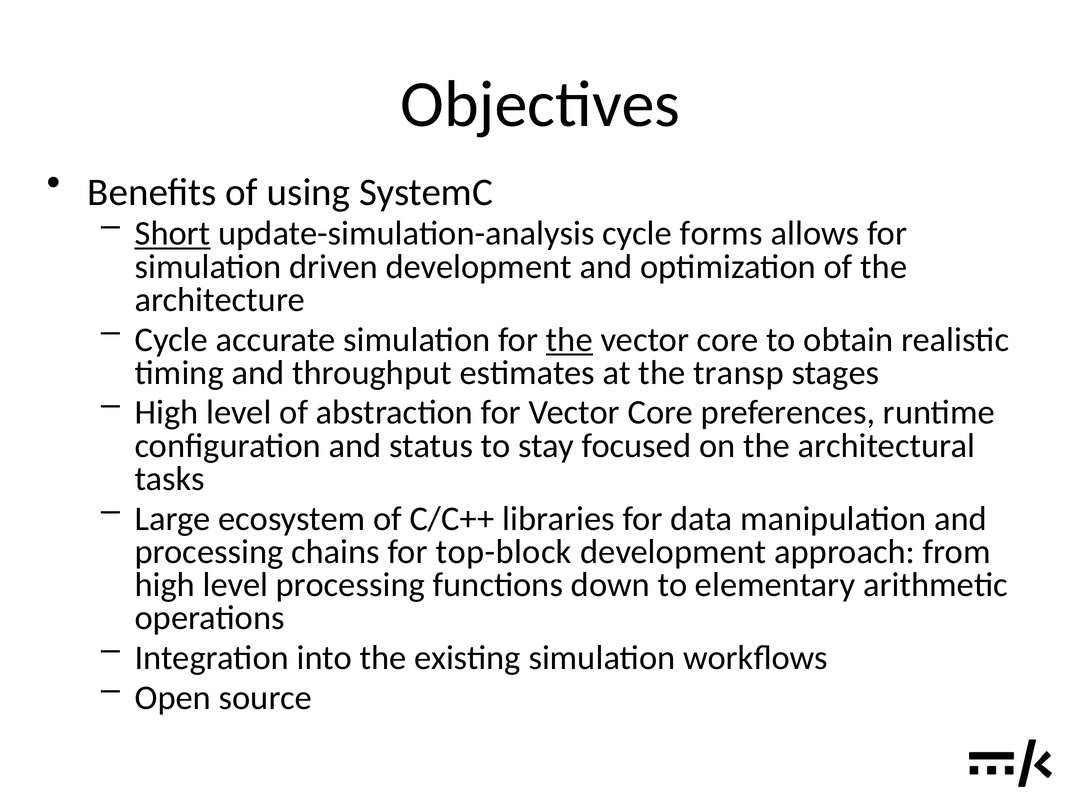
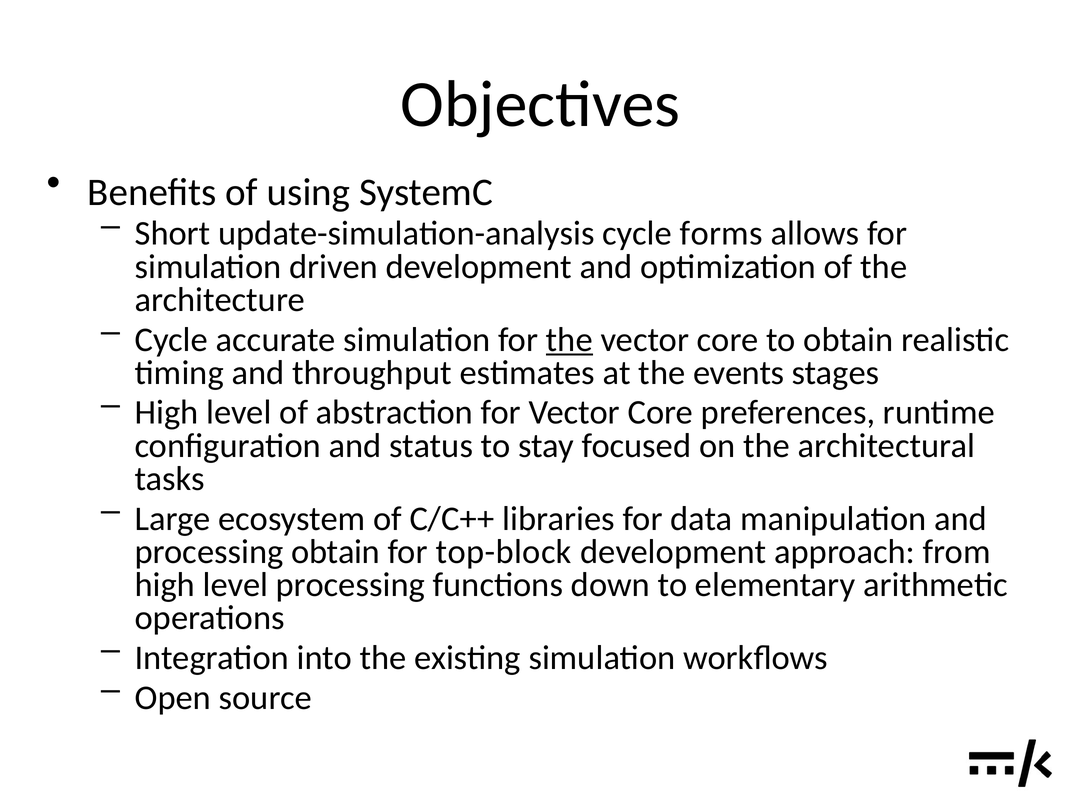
Short underline: present -> none
transp: transp -> events
processing chains: chains -> obtain
